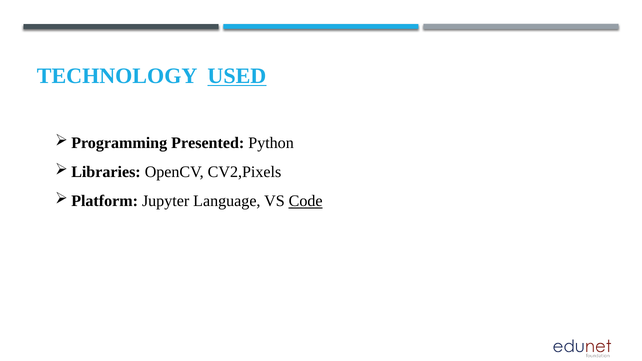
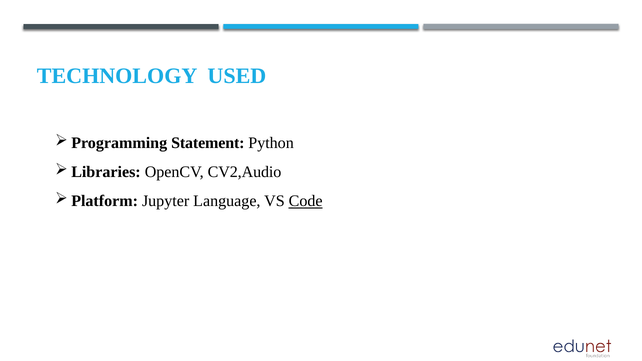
USED underline: present -> none
Presented: Presented -> Statement
CV2,Pixels: CV2,Pixels -> CV2,Audio
